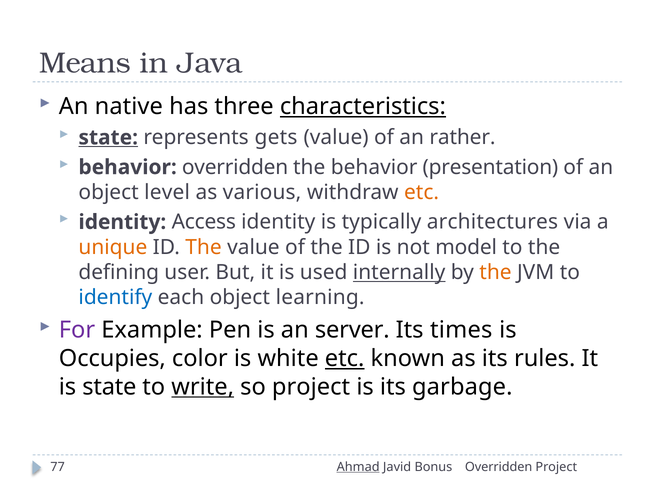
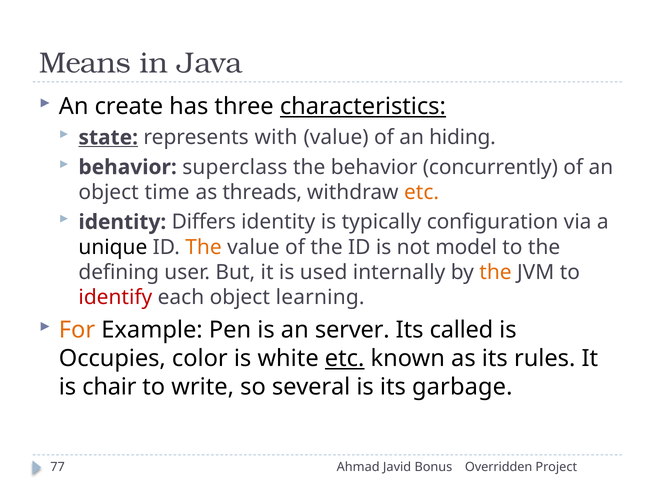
native: native -> create
gets: gets -> with
rather: rather -> hiding
behavior overridden: overridden -> superclass
presentation: presentation -> concurrently
level: level -> time
various: various -> threads
Access: Access -> Differs
architectures: architectures -> configuration
unique colour: orange -> black
internally underline: present -> none
identify colour: blue -> red
For colour: purple -> orange
times: times -> called
is state: state -> chair
write underline: present -> none
so project: project -> several
Ahmad underline: present -> none
